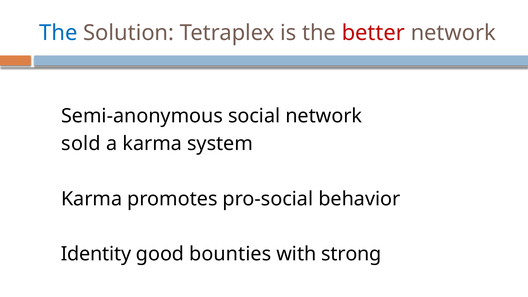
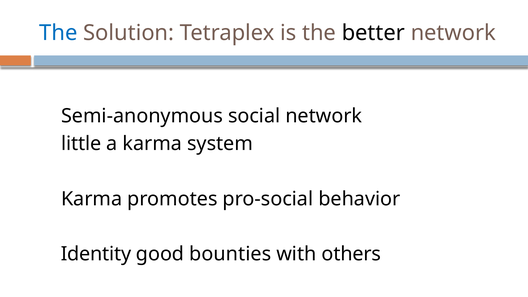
better colour: red -> black
sold: sold -> little
strong: strong -> others
